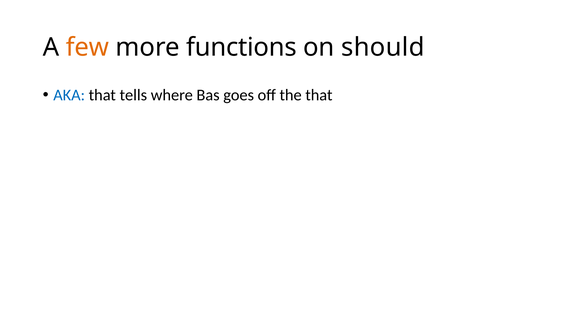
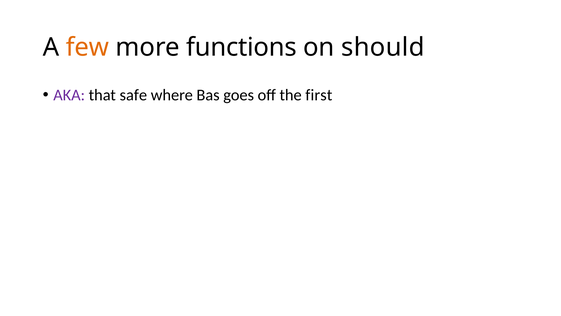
AKA colour: blue -> purple
tells: tells -> safe
the that: that -> first
